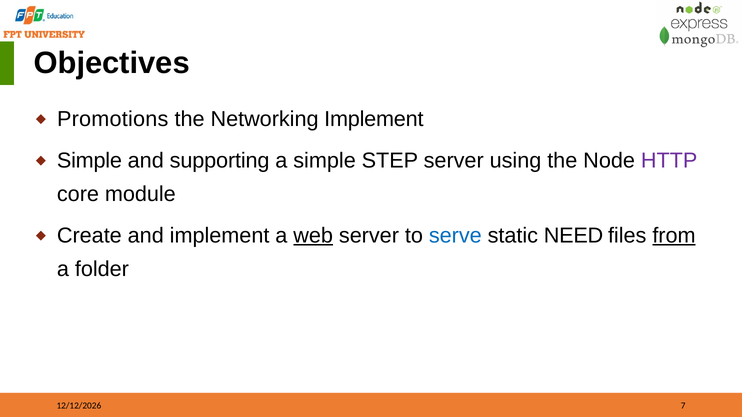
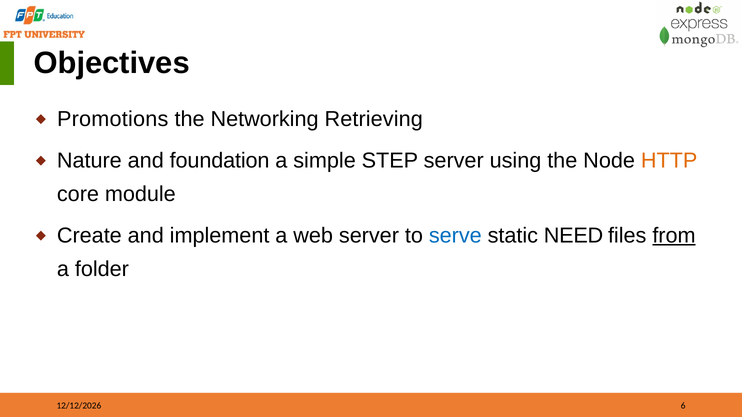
Networking Implement: Implement -> Retrieving
Simple at (89, 161): Simple -> Nature
supporting: supporting -> foundation
HTTP colour: purple -> orange
web underline: present -> none
7: 7 -> 6
